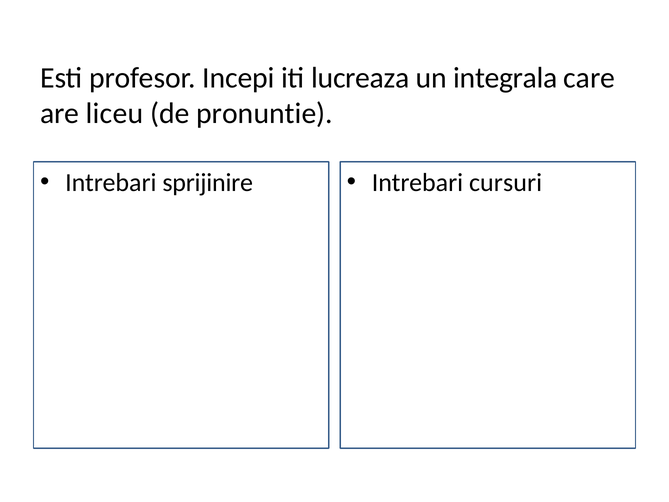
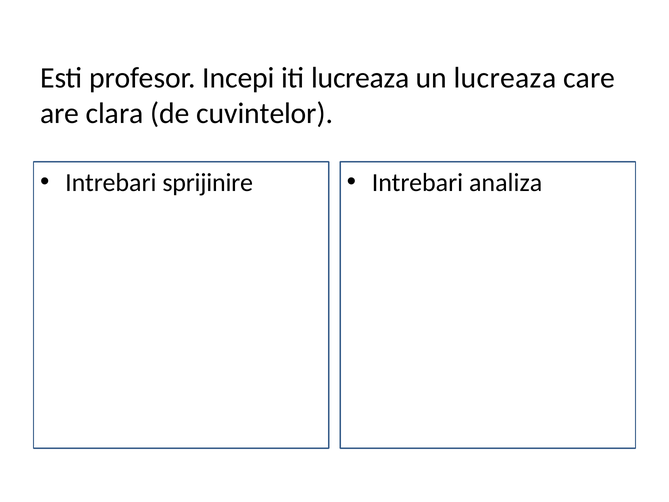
un integrala: integrala -> lucreaza
liceu: liceu -> clara
pronuntie: pronuntie -> cuvintelor
cursuri: cursuri -> analiza
